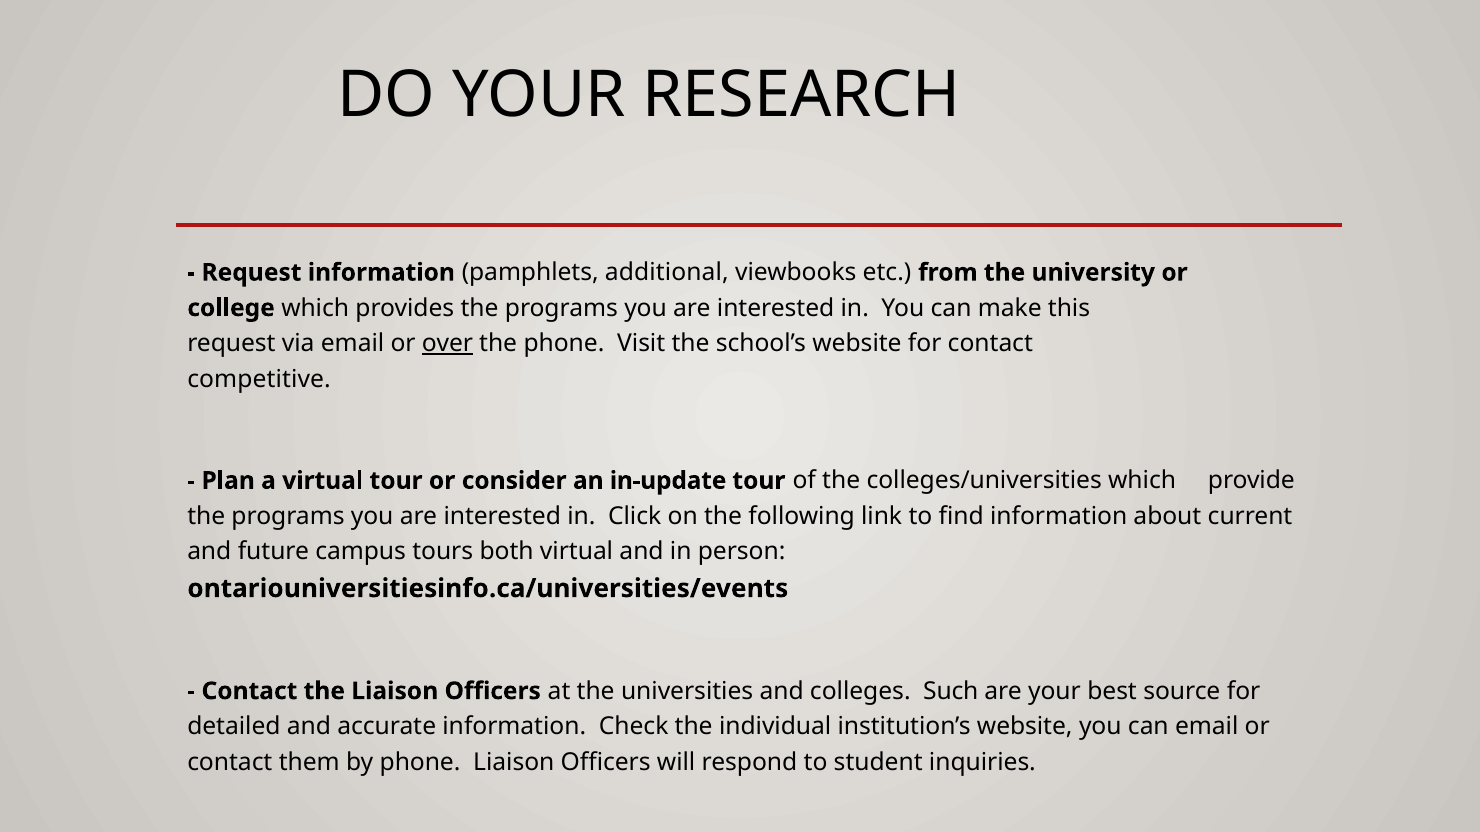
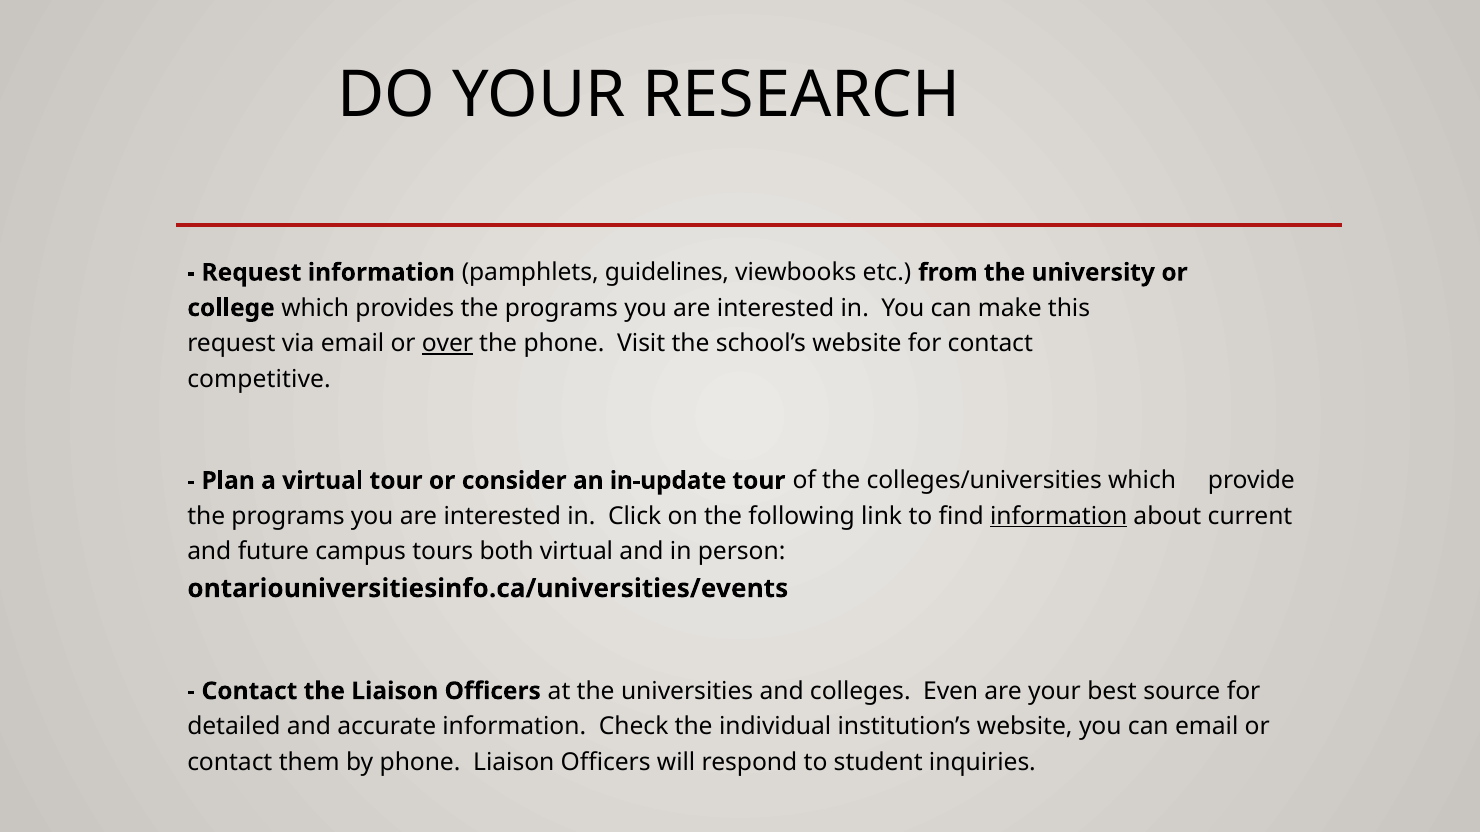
additional: additional -> guidelines
information at (1059, 516) underline: none -> present
Such: Such -> Even
